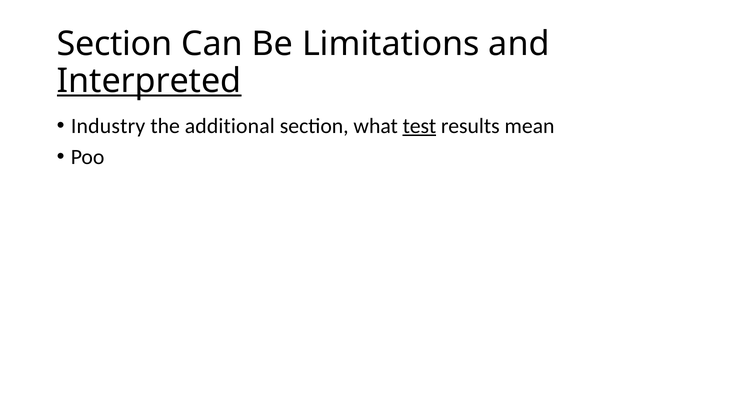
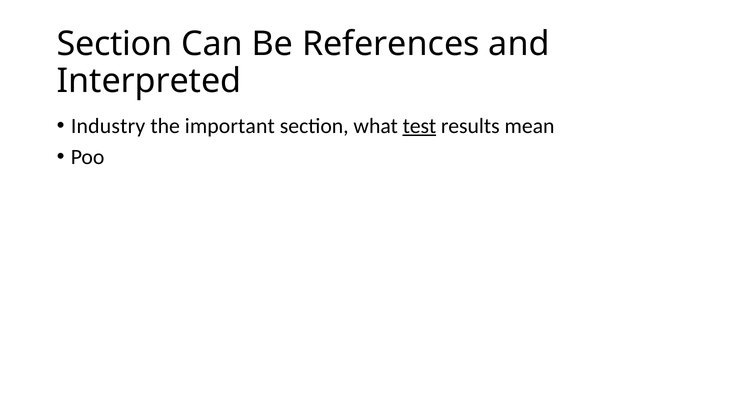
Limitations: Limitations -> References
Interpreted underline: present -> none
additional: additional -> important
